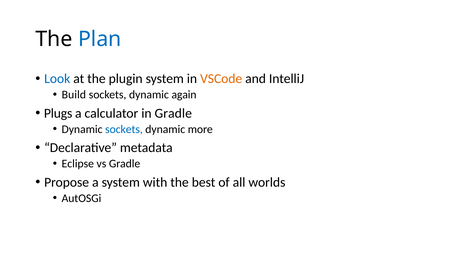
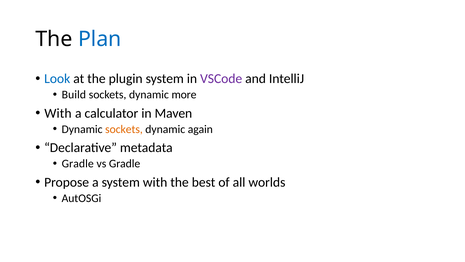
VSCode colour: orange -> purple
again: again -> more
Plugs at (58, 113): Plugs -> With
in Gradle: Gradle -> Maven
sockets at (124, 129) colour: blue -> orange
more: more -> again
Eclipse at (78, 163): Eclipse -> Gradle
